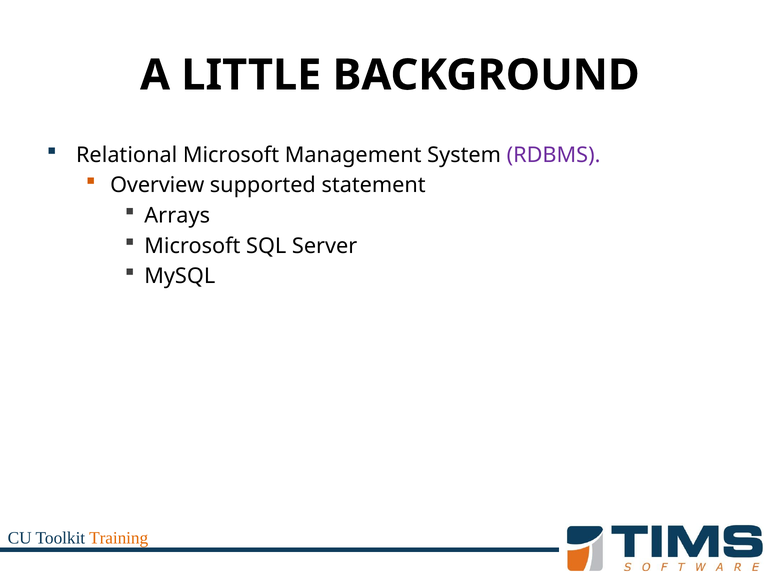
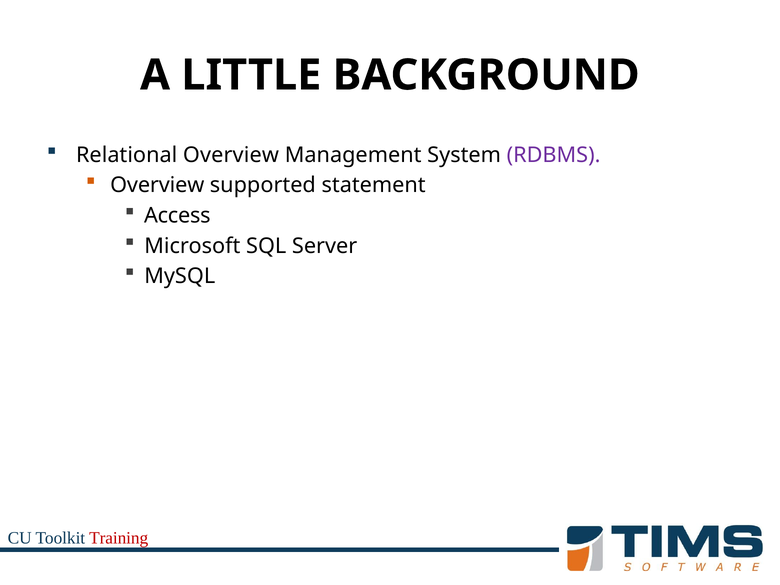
Relational Microsoft: Microsoft -> Overview
Arrays: Arrays -> Access
Training colour: orange -> red
